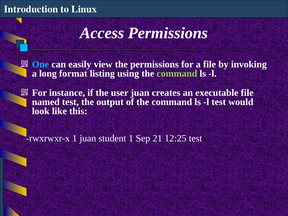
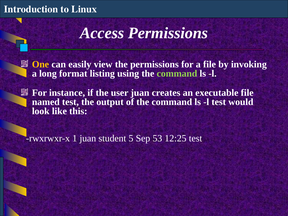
One colour: light blue -> yellow
student 1: 1 -> 5
21: 21 -> 53
